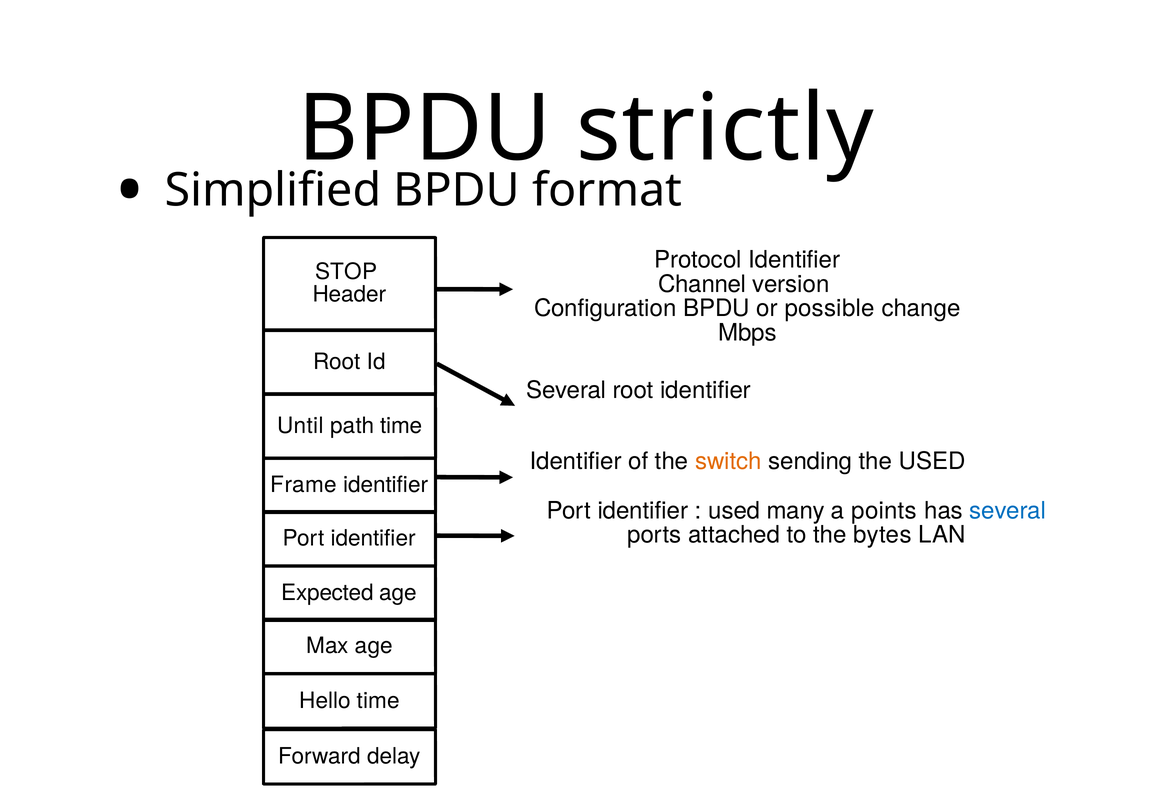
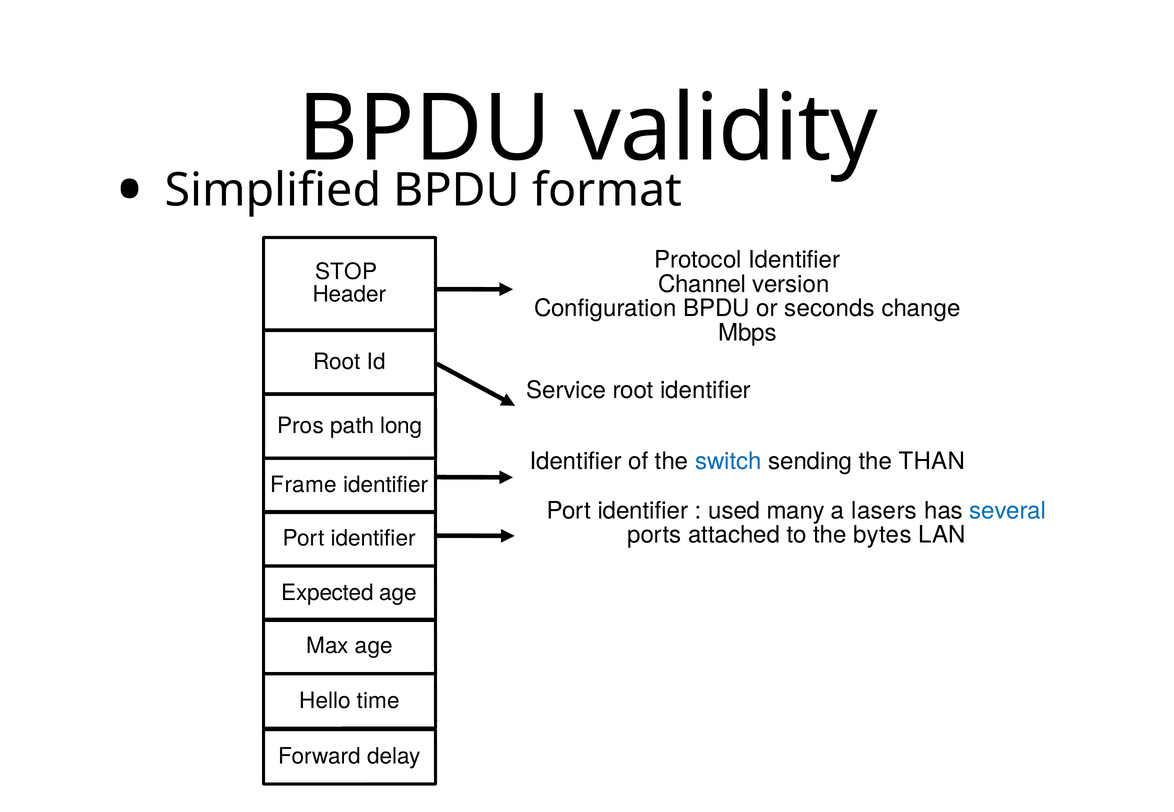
strictly: strictly -> validity
possible: possible -> seconds
Several at (566, 391): Several -> Service
Until: Until -> Pros
path time: time -> long
switch colour: orange -> blue
the USED: USED -> THAN
points: points -> lasers
